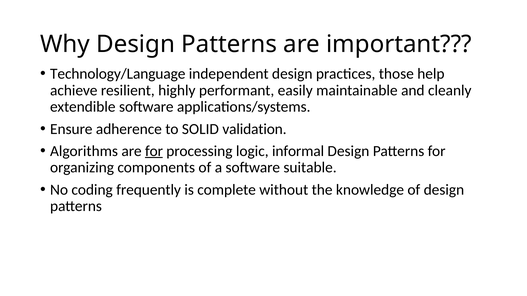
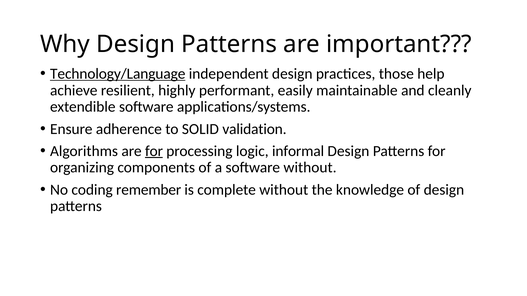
Technology/Language underline: none -> present
software suitable: suitable -> without
frequently: frequently -> remember
